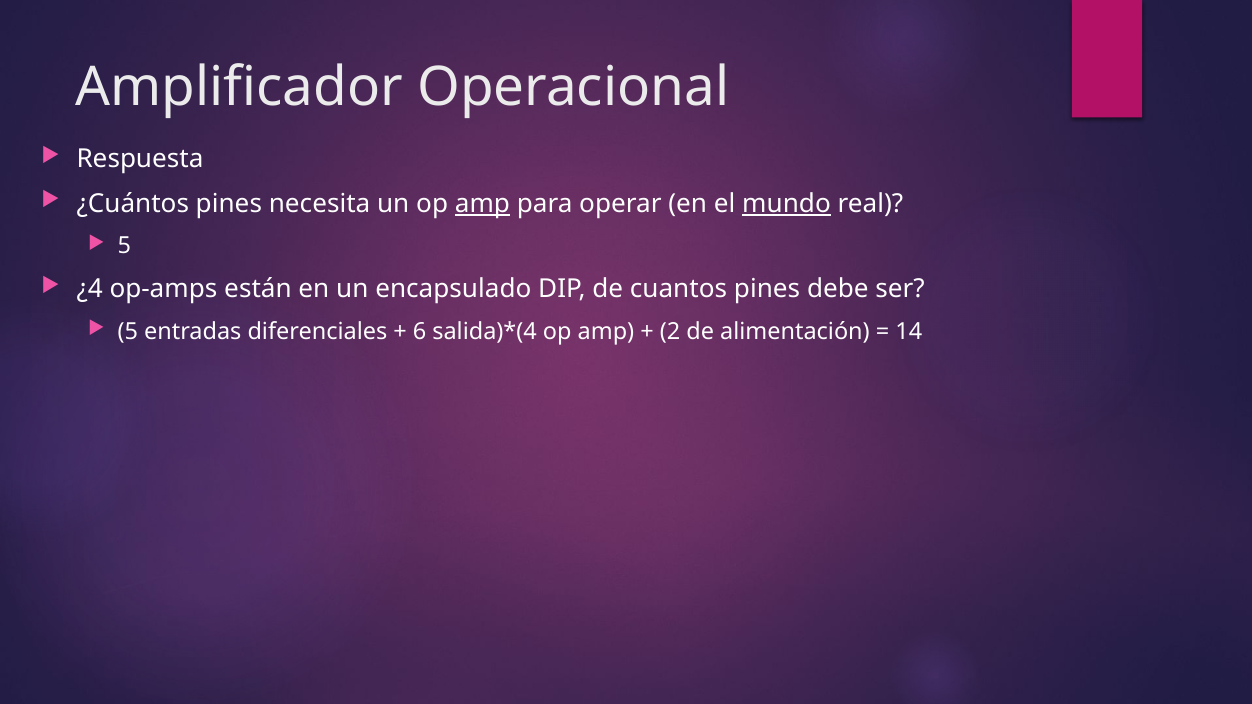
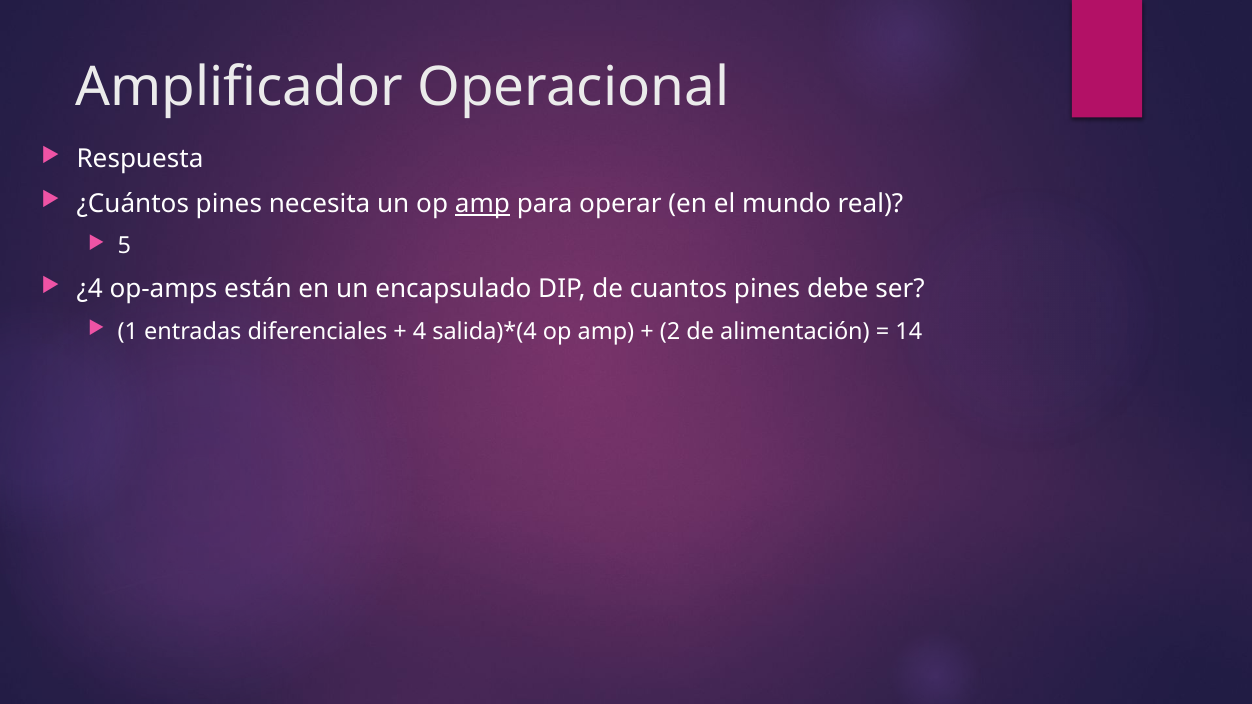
mundo underline: present -> none
5 at (128, 332): 5 -> 1
6: 6 -> 4
